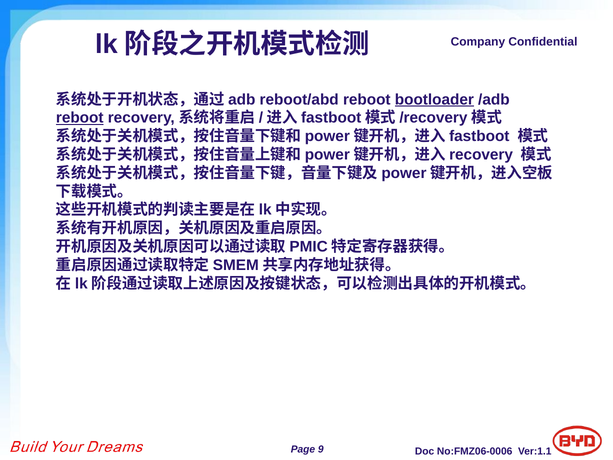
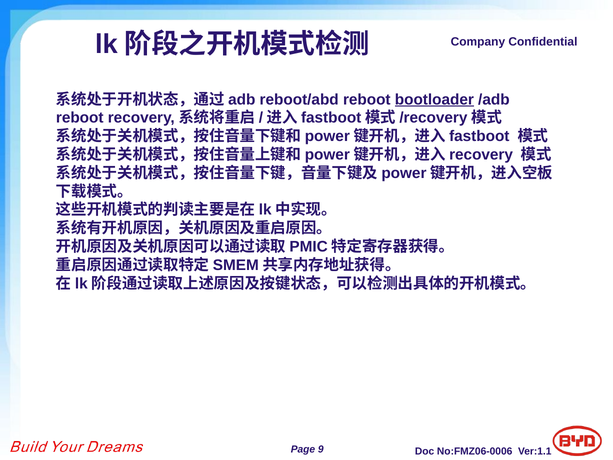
reboot at (80, 118) underline: present -> none
